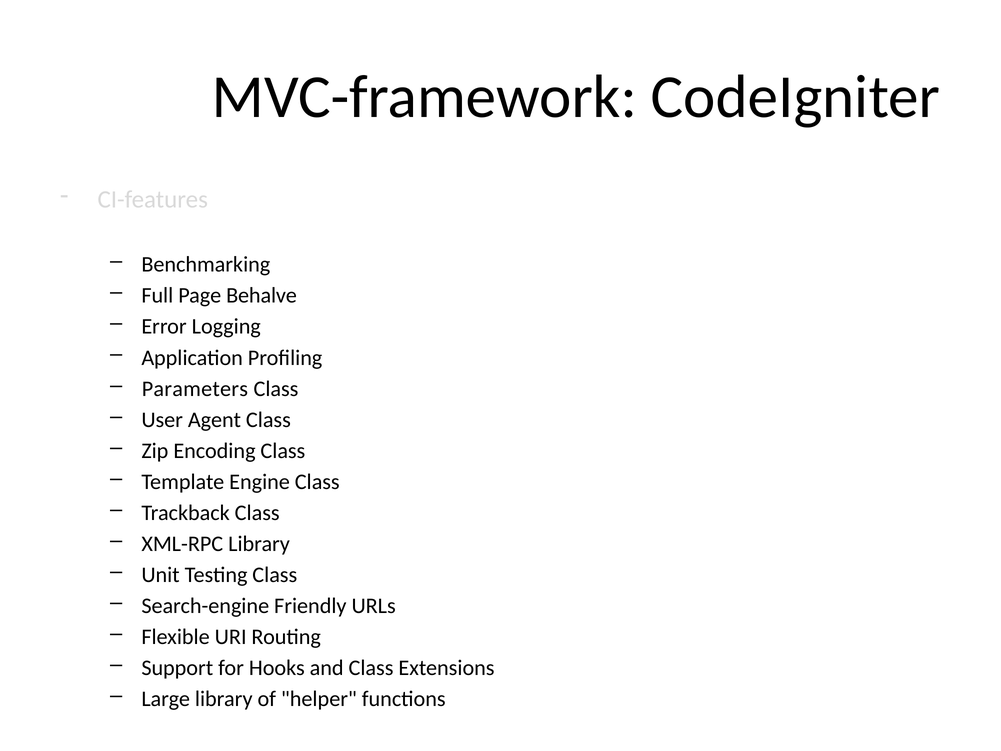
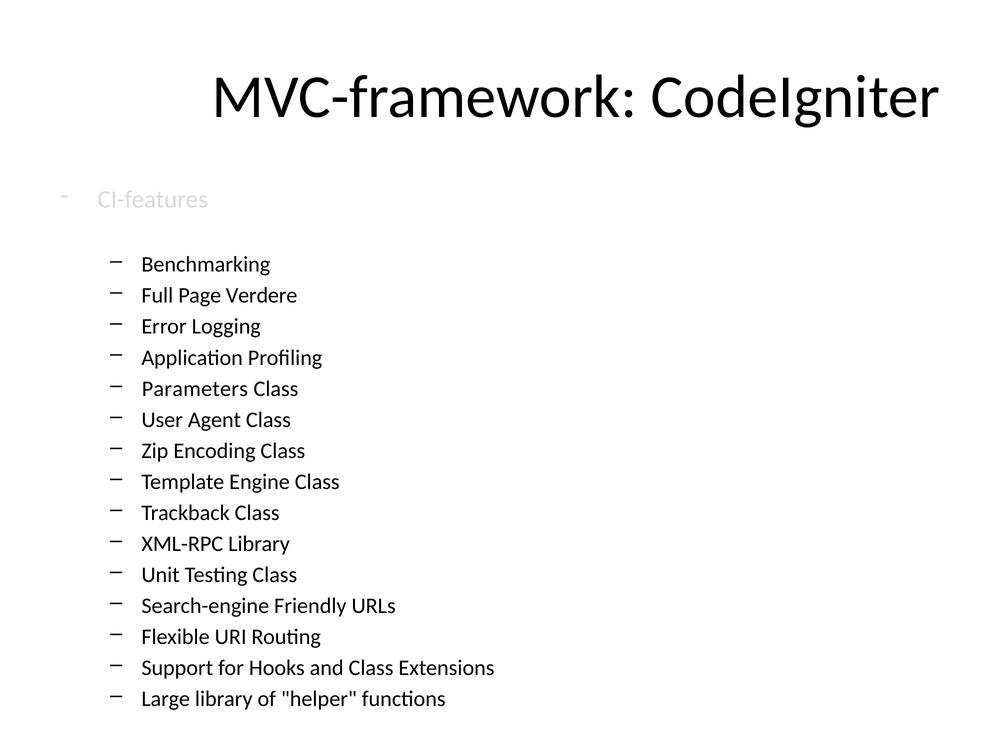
Behalve: Behalve -> Verdere
